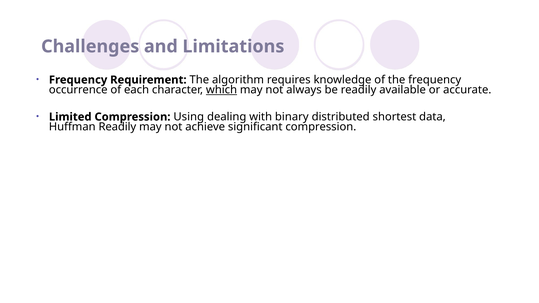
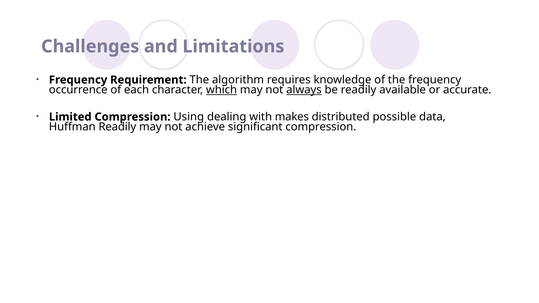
always underline: none -> present
binary: binary -> makes
shortest: shortest -> possible
